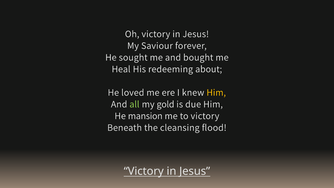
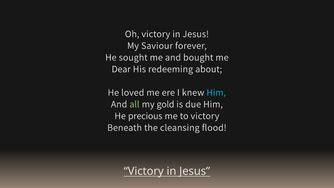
Heal: Heal -> Dear
Him at (216, 92) colour: yellow -> light blue
mansion: mansion -> precious
